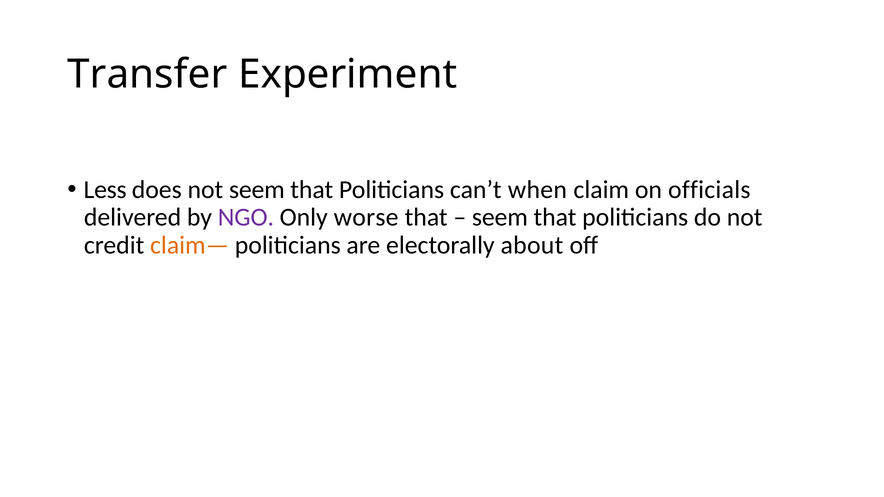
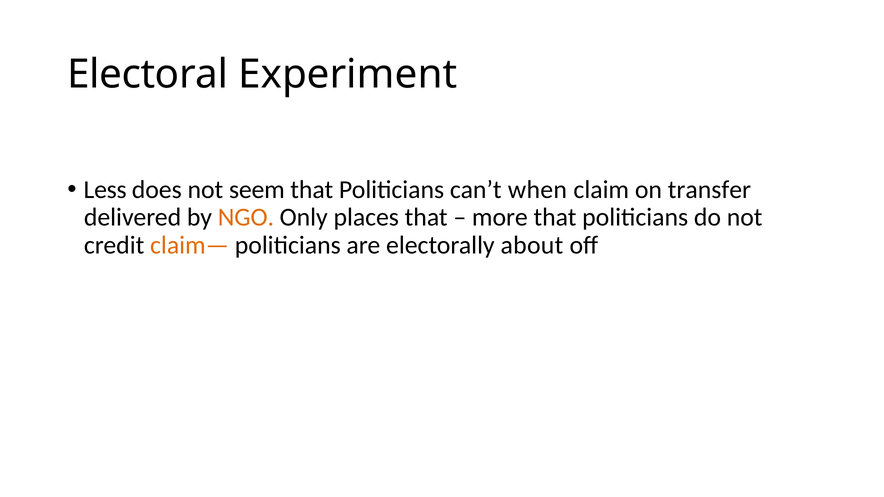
Transfer: Transfer -> Electoral
officials: officials -> transfer
NGO colour: purple -> orange
worse: worse -> places
seem at (500, 217): seem -> more
